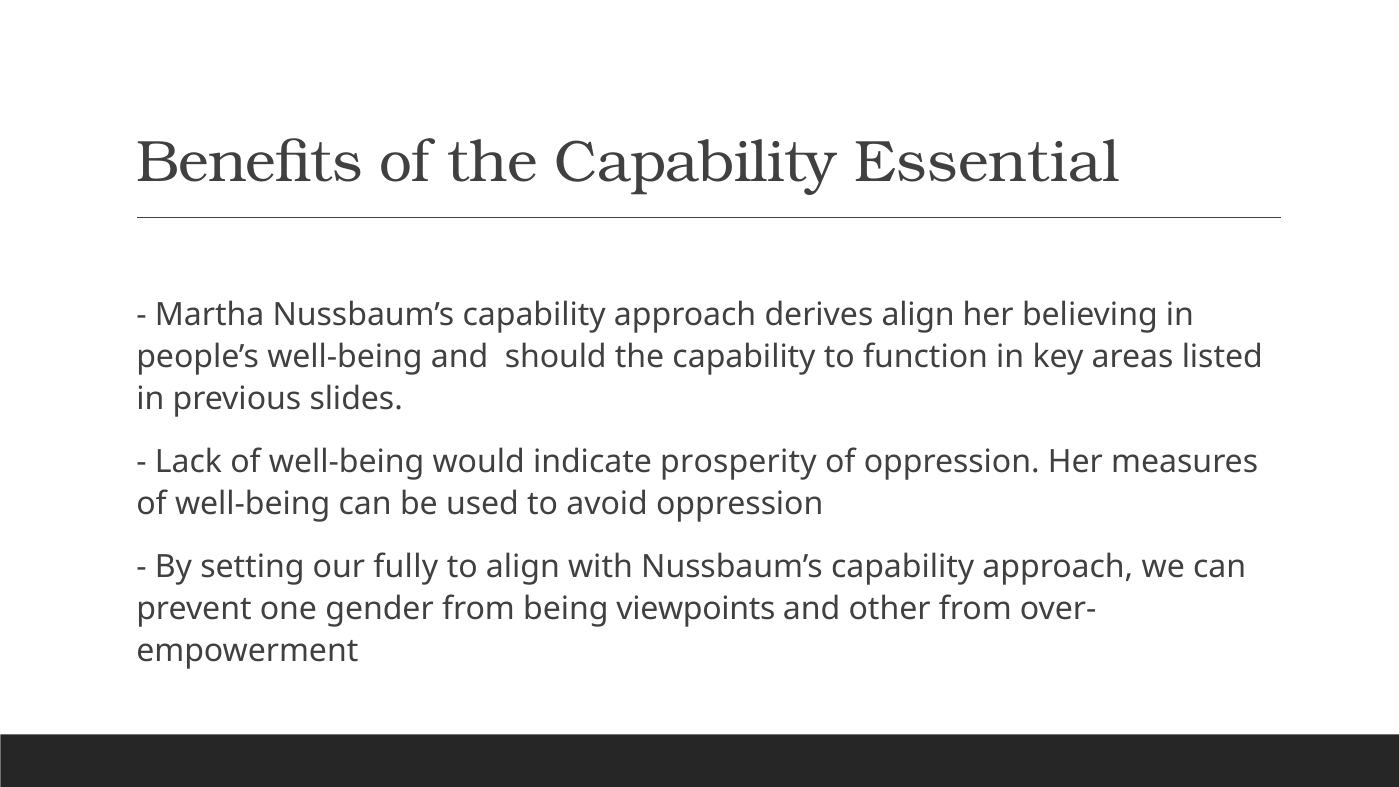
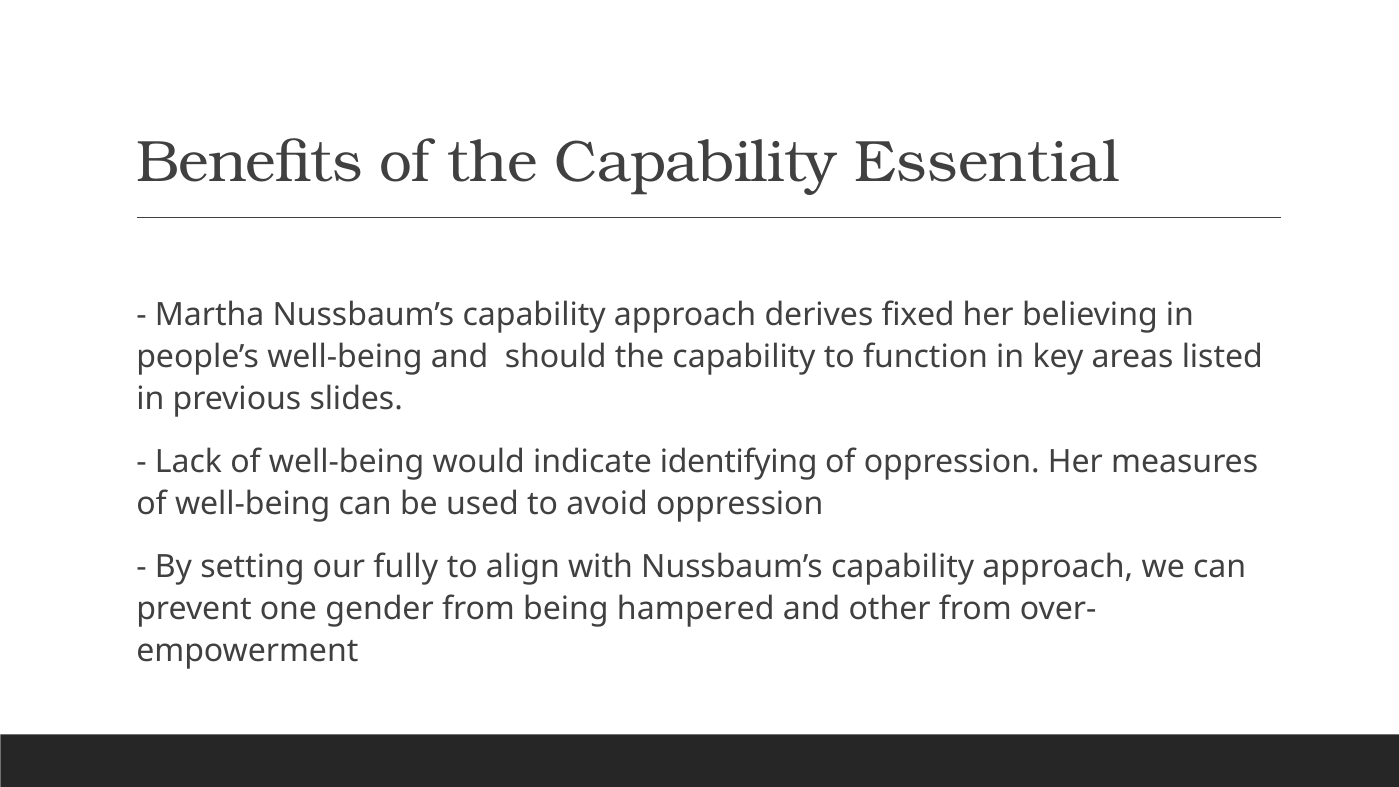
derives align: align -> fixed
prosperity: prosperity -> identifying
viewpoints: viewpoints -> hampered
